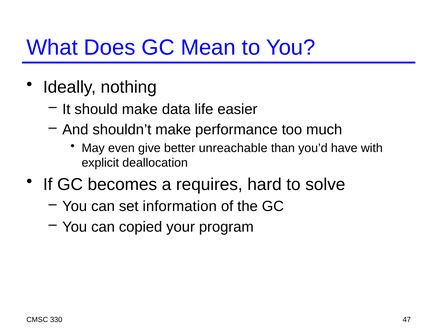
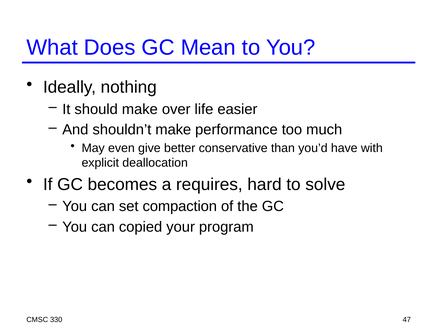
data: data -> over
unreachable: unreachable -> conservative
information: information -> compaction
